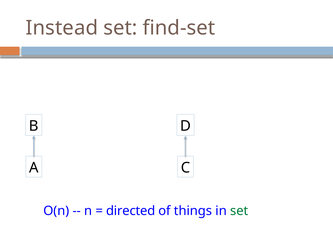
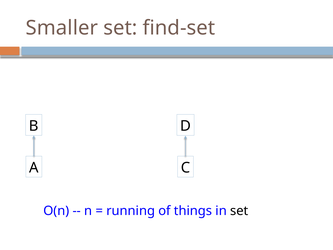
Instead: Instead -> Smaller
directed: directed -> running
set at (239, 211) colour: green -> black
